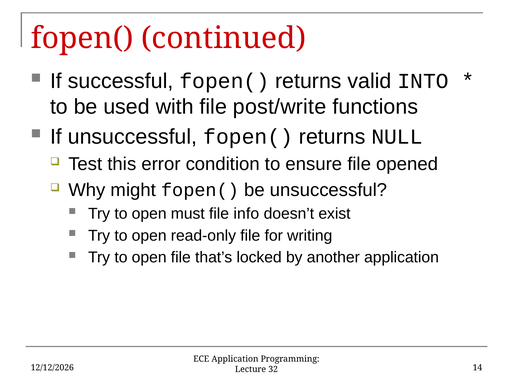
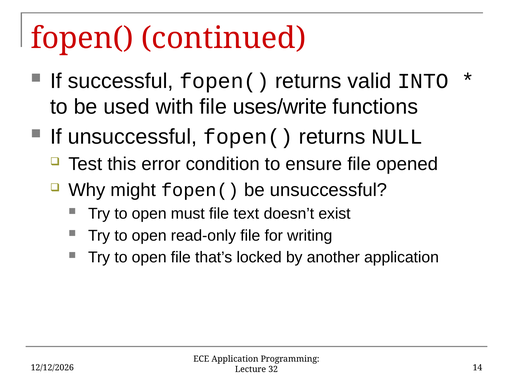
post/write: post/write -> uses/write
info: info -> text
